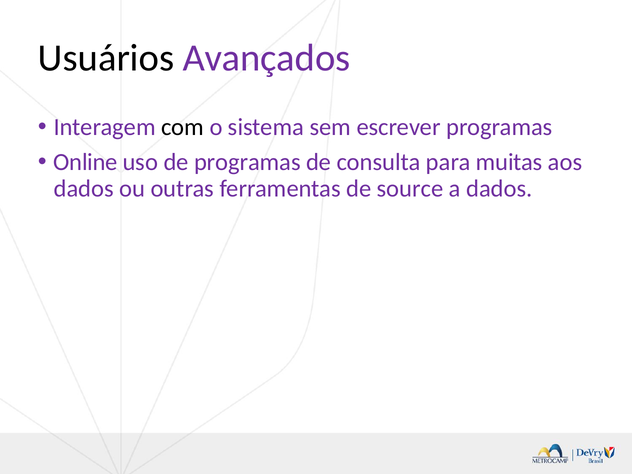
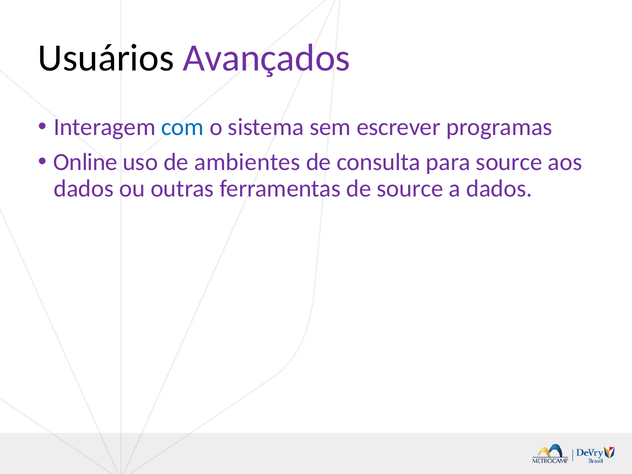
com colour: black -> blue
de programas: programas -> ambientes
para muitas: muitas -> source
